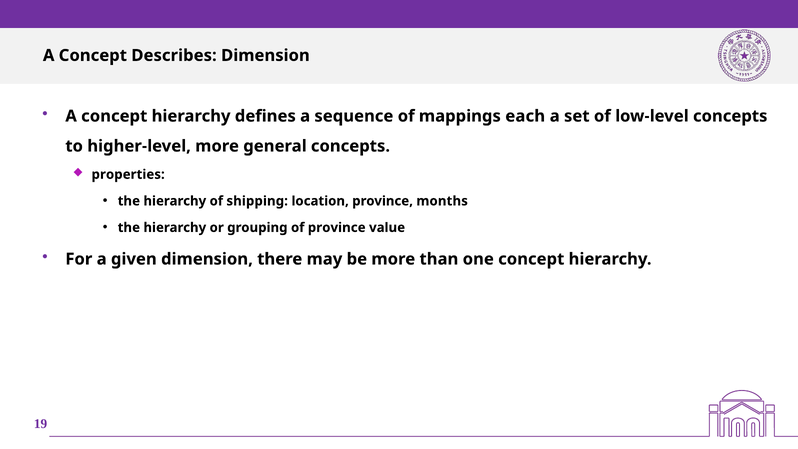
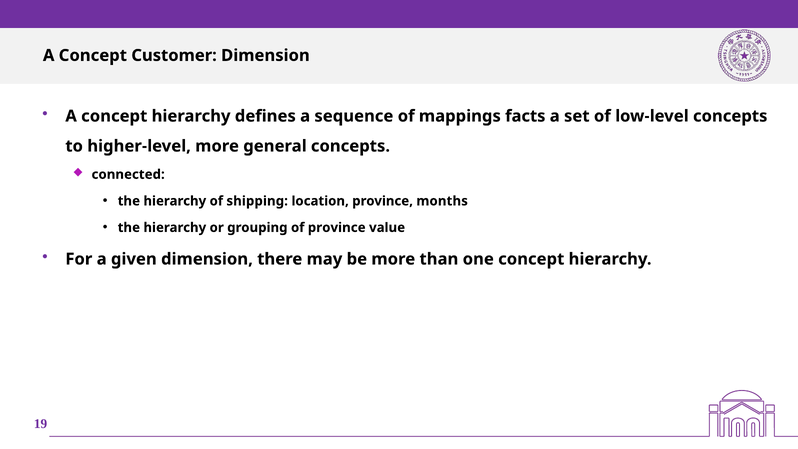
Describes: Describes -> Customer
each: each -> facts
properties: properties -> connected
